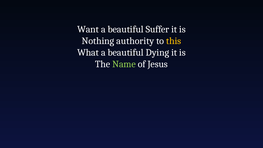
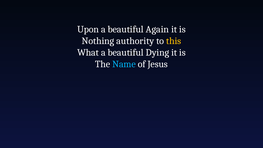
Want: Want -> Upon
Suffer: Suffer -> Again
Name colour: light green -> light blue
